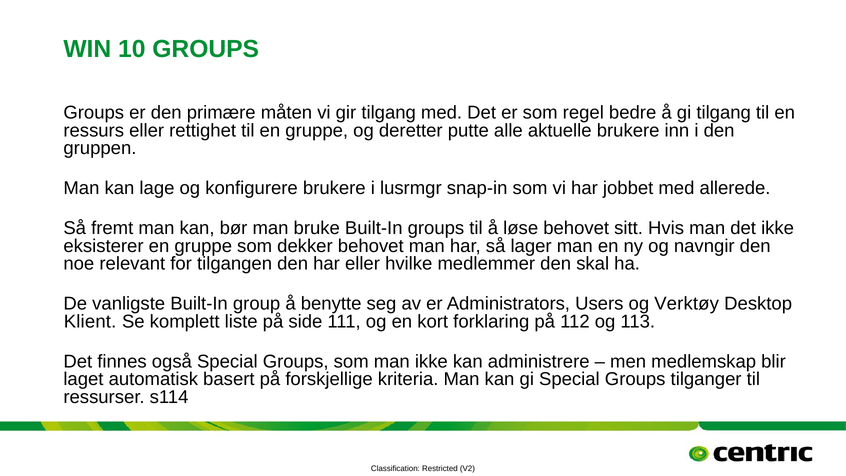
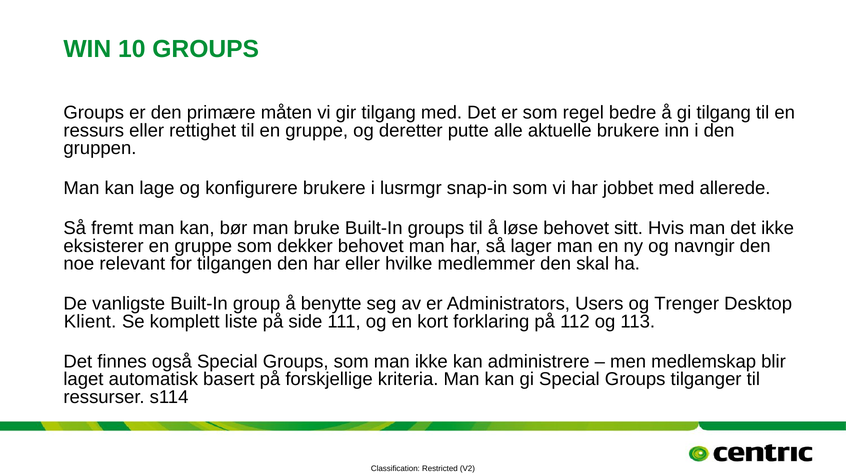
Verktøy: Verktøy -> Trenger
